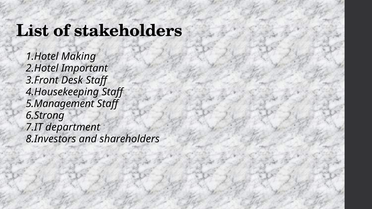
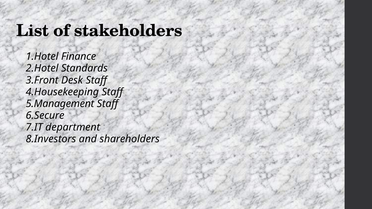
Making: Making -> Finance
Important: Important -> Standards
6.Strong: 6.Strong -> 6.Secure
